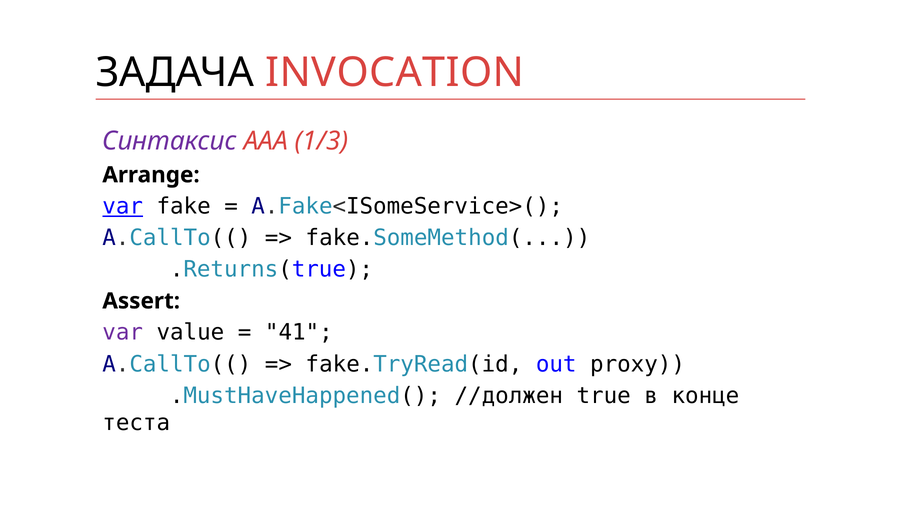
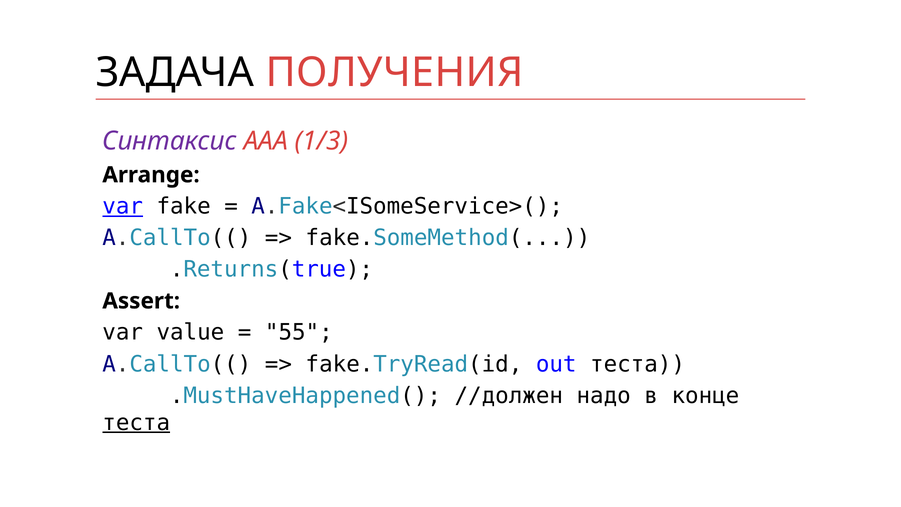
INVOCATION: INVOCATION -> ПОЛУЧЕНИЯ
var at (123, 332) colour: purple -> black
41: 41 -> 55
out proxy: proxy -> теста
true: true -> надо
теста at (136, 423) underline: none -> present
